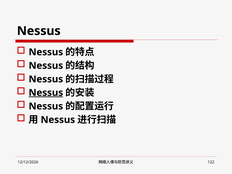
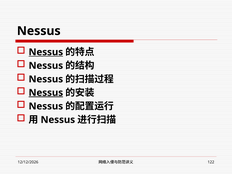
Nessus at (46, 52) underline: none -> present
